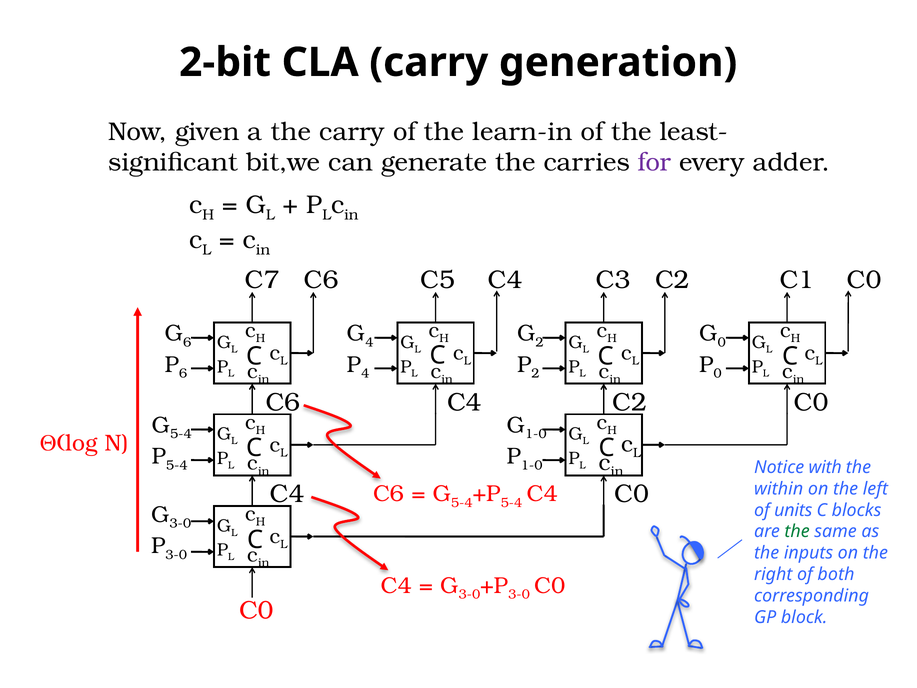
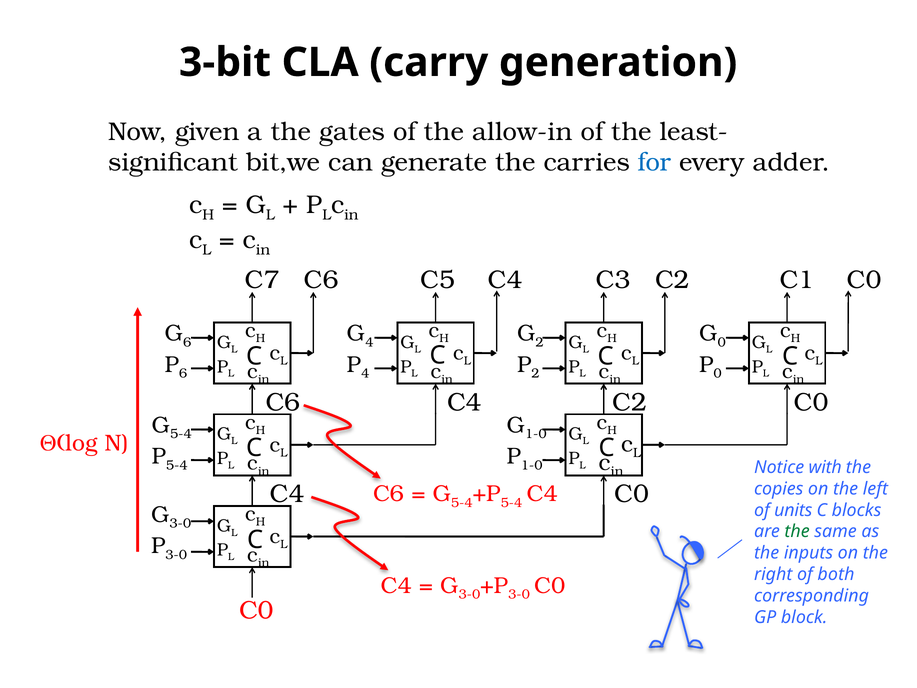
2-bit: 2-bit -> 3-bit
the carry: carry -> gates
learn-in: learn-in -> allow-in
for colour: purple -> blue
within: within -> copies
